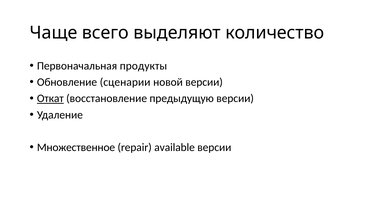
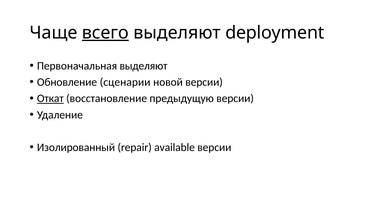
всего underline: none -> present
количество: количество -> deployment
Первоначальная продукты: продукты -> выделяют
Множественное: Множественное -> Изолированный
